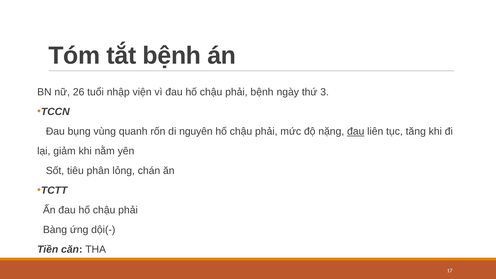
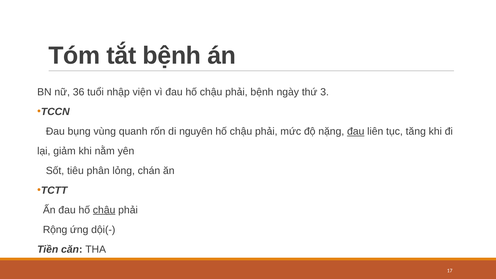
26: 26 -> 36
chậu at (104, 210) underline: none -> present
Bàng: Bàng -> Rộng
